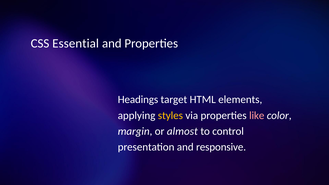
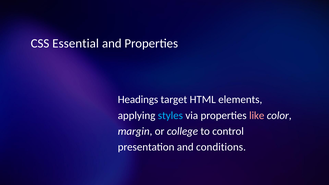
styles colour: yellow -> light blue
almost: almost -> college
responsive: responsive -> conditions
